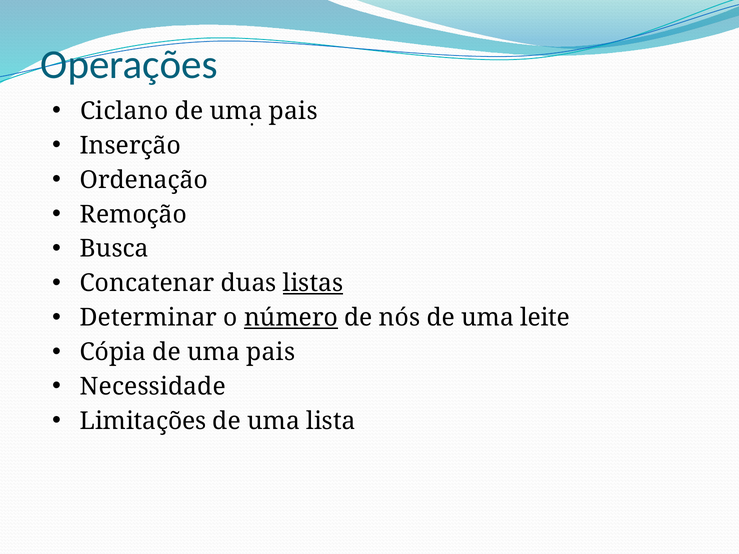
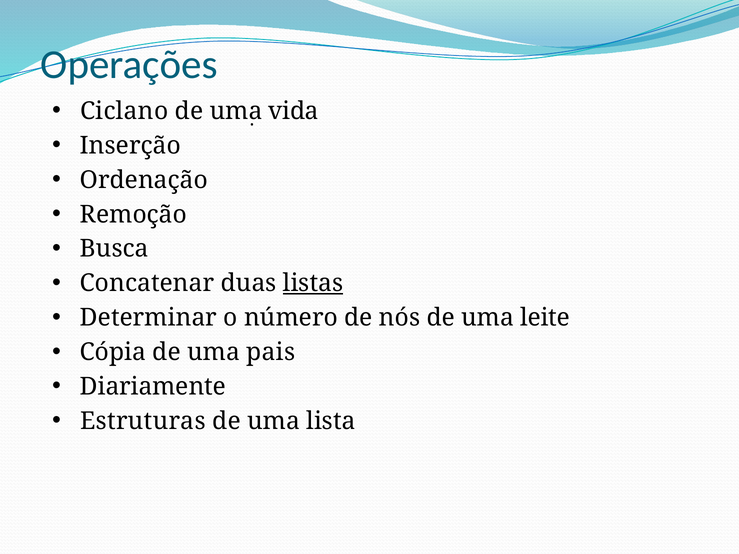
pais at (293, 111): pais -> vida
número underline: present -> none
Necessidade: Necessidade -> Diariamente
Limitações: Limitações -> Estruturas
